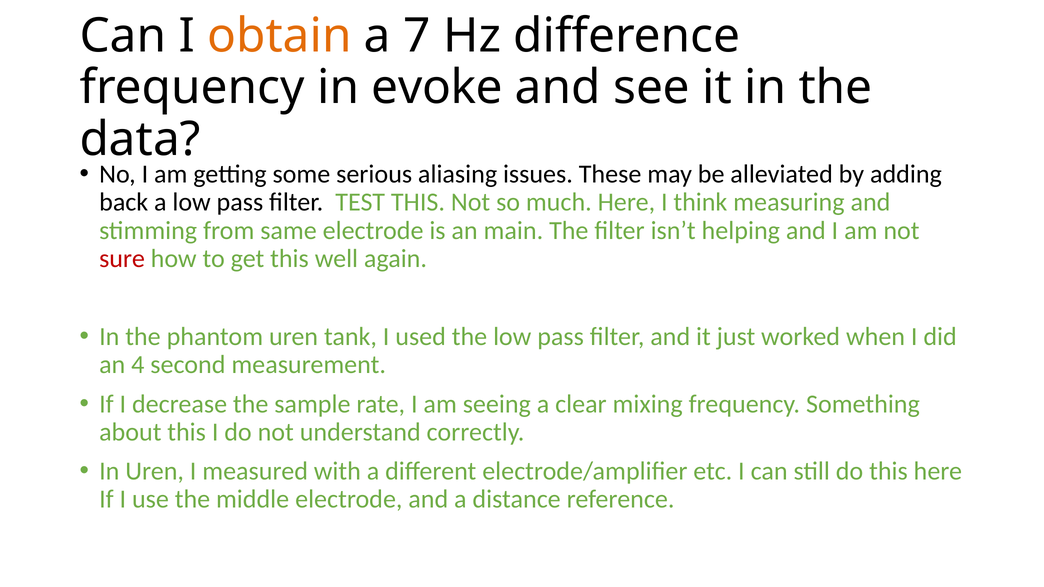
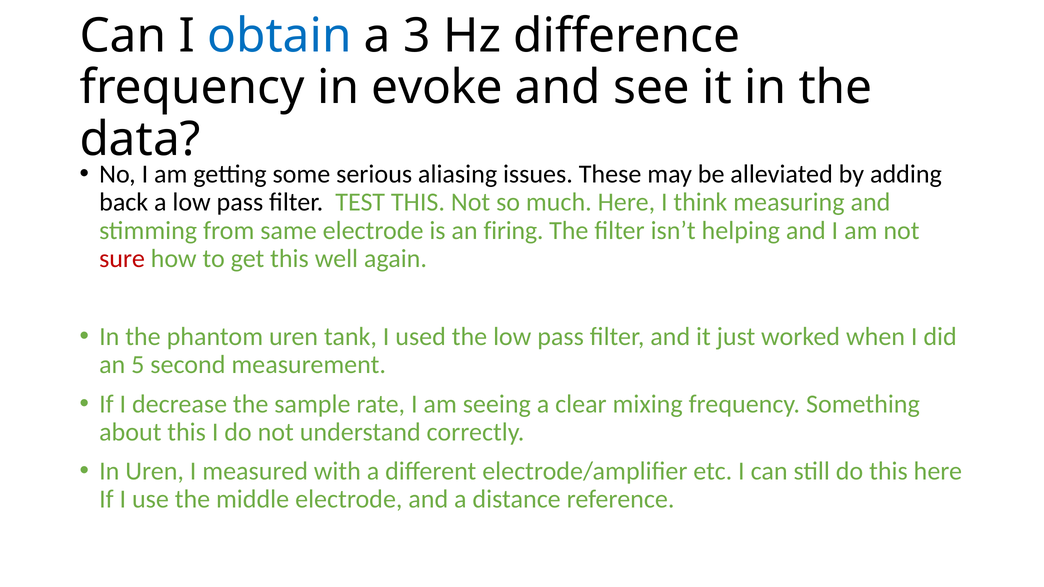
obtain colour: orange -> blue
7: 7 -> 3
main: main -> firing
4: 4 -> 5
